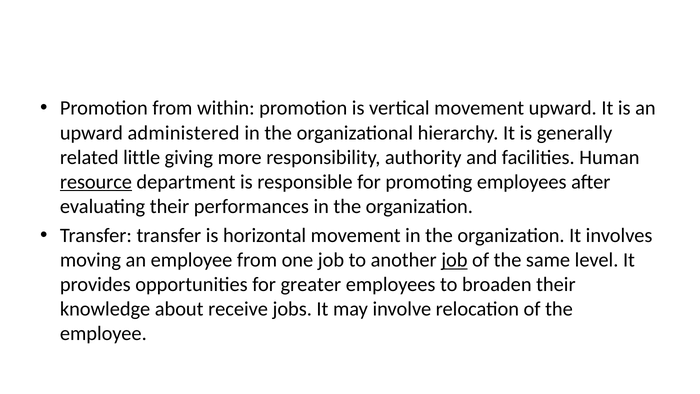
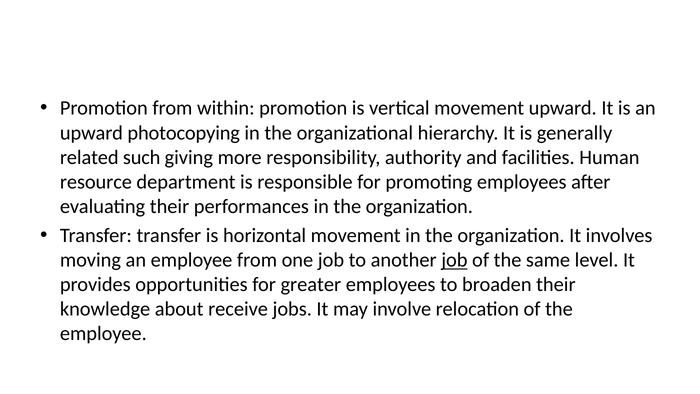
administered: administered -> photocopying
little: little -> such
resource underline: present -> none
